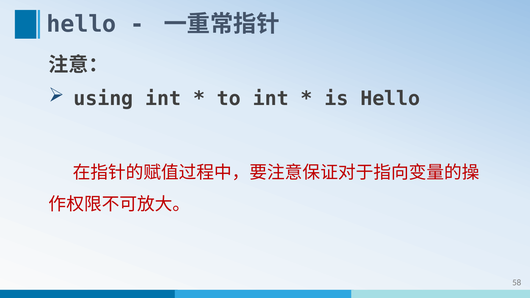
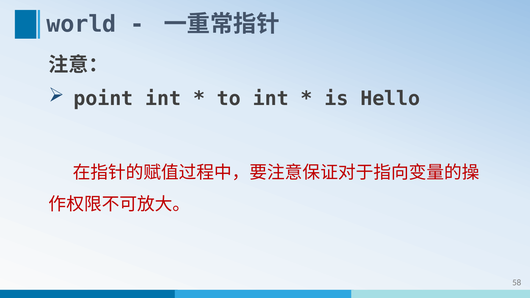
hello at (81, 24): hello -> world
using: using -> point
